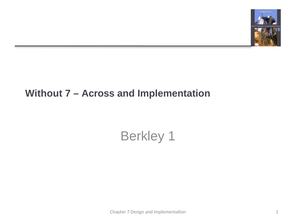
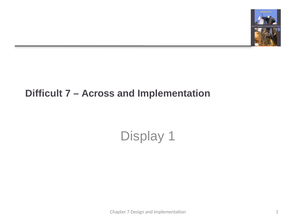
Without: Without -> Difficult
Berkley: Berkley -> Display
